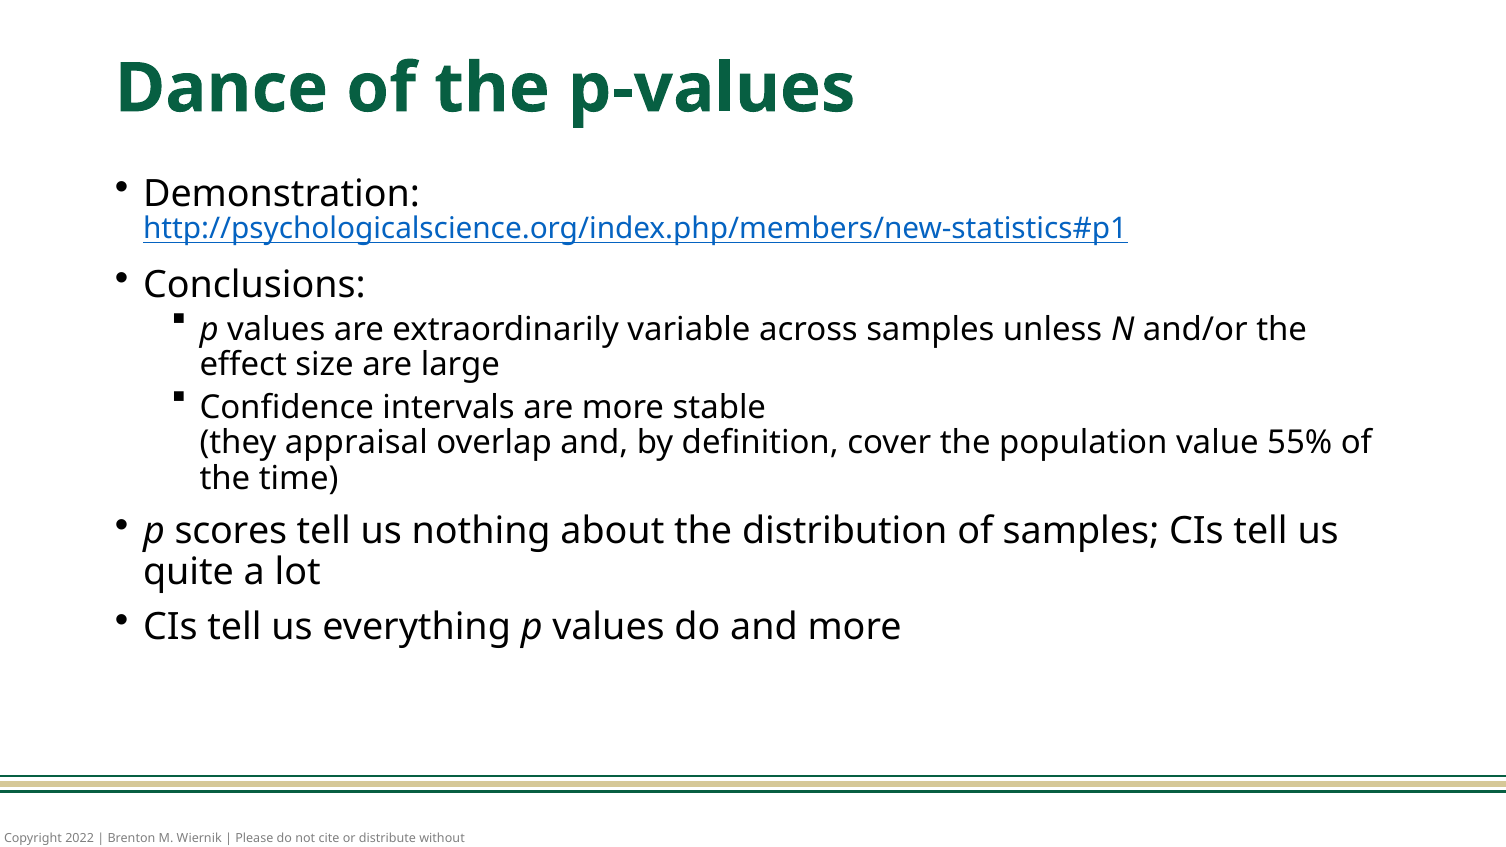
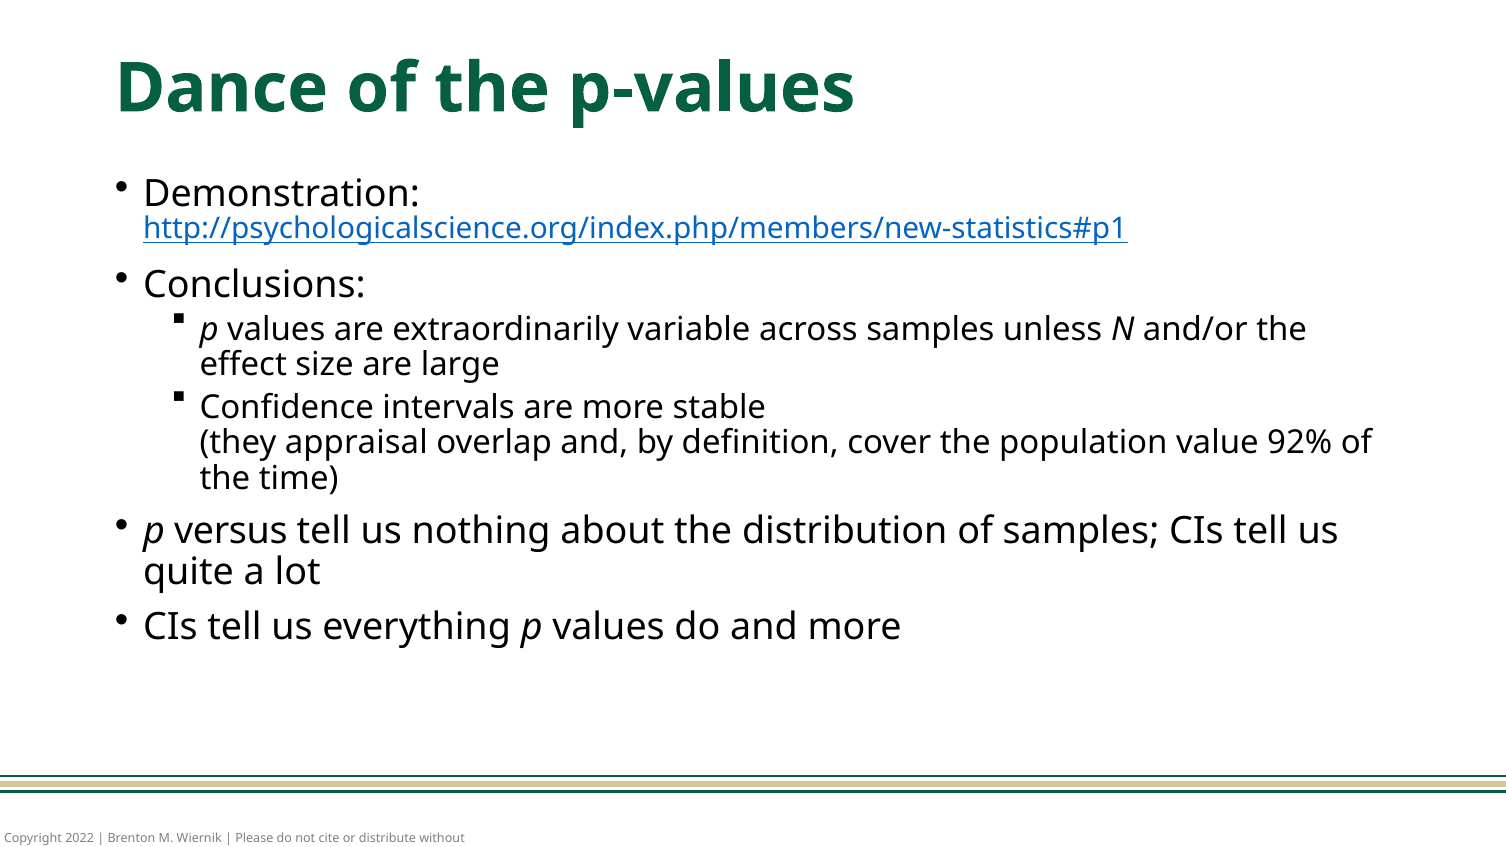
55%: 55% -> 92%
scores: scores -> versus
